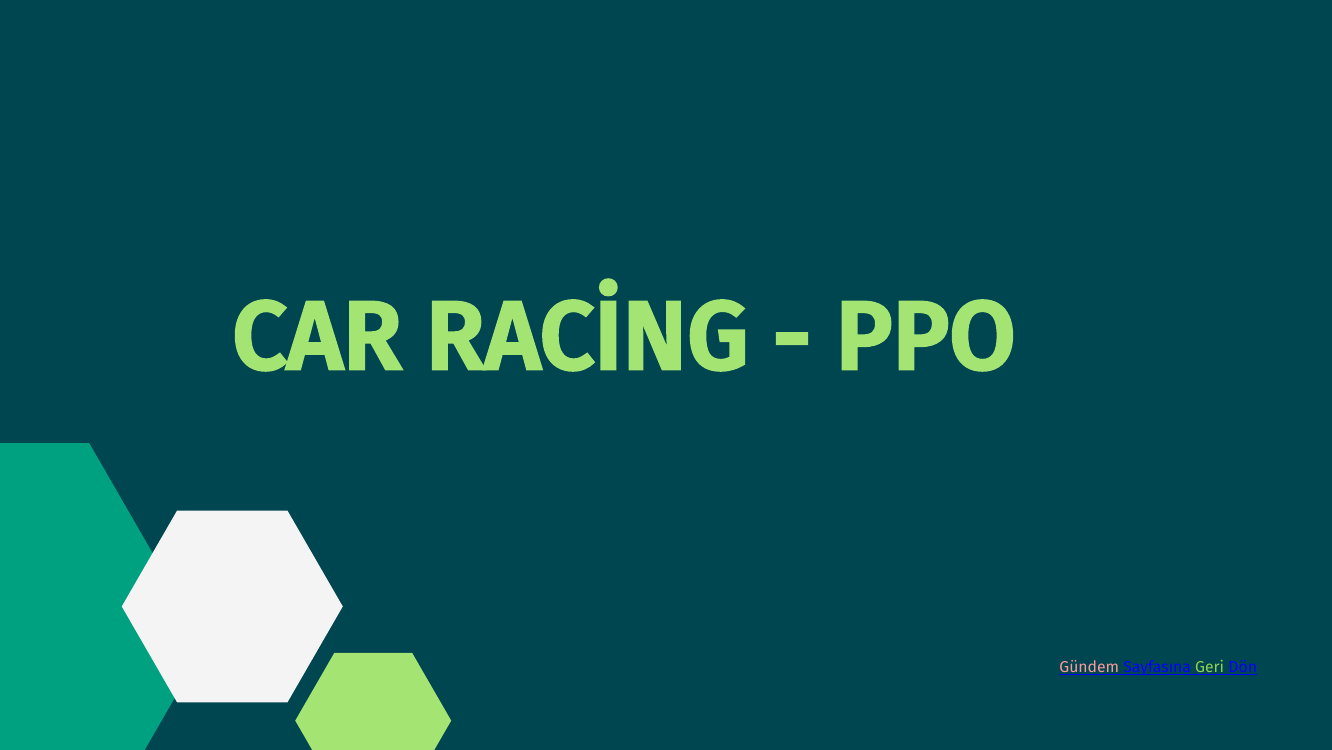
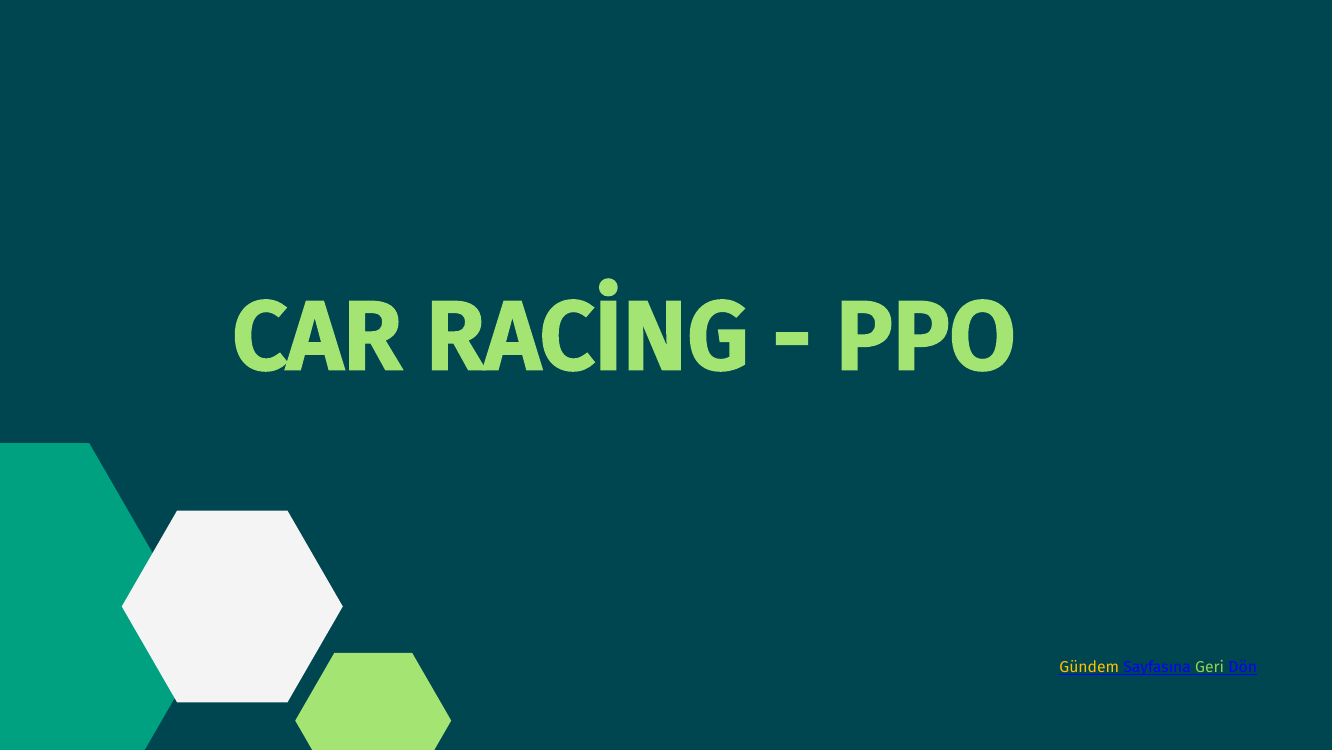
Gündem colour: pink -> yellow
